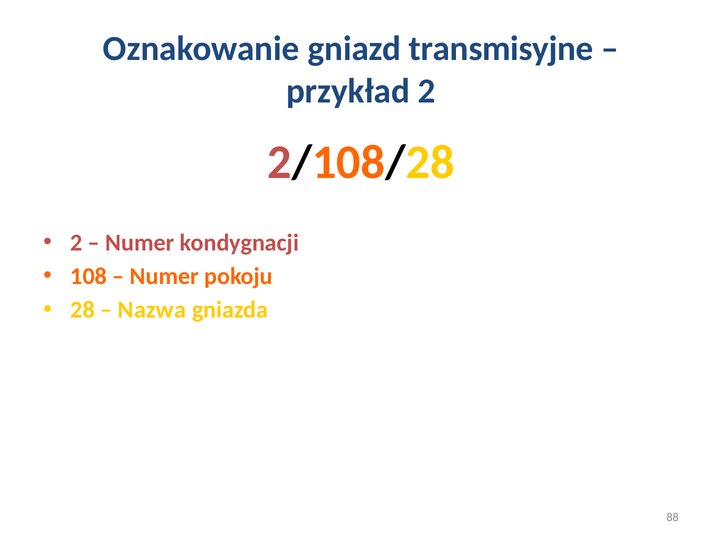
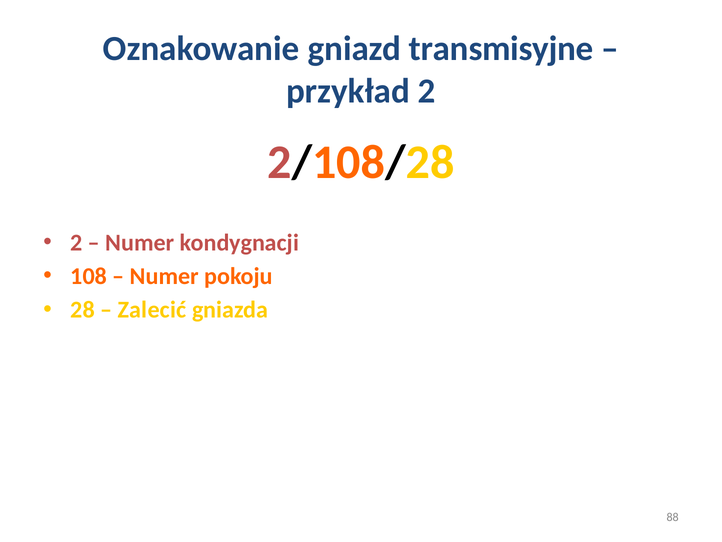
Nazwa: Nazwa -> Zalecić
